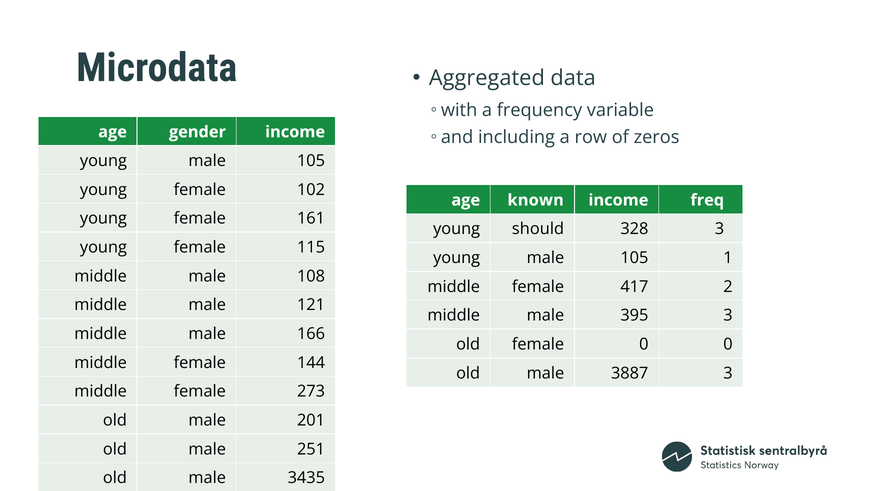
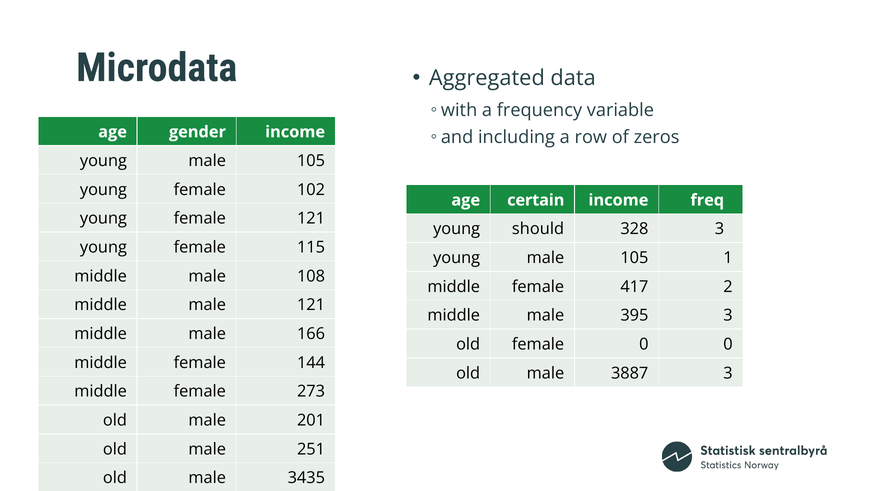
known: known -> certain
female 161: 161 -> 121
